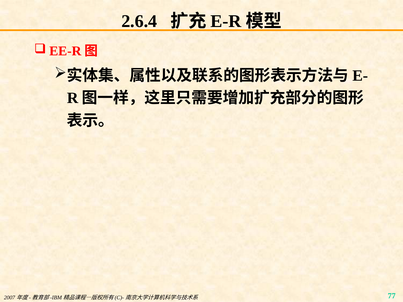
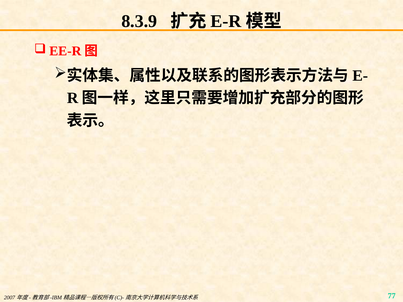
2.6.4: 2.6.4 -> 8.3.9
